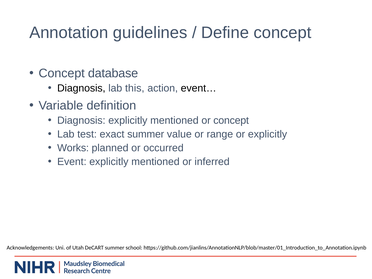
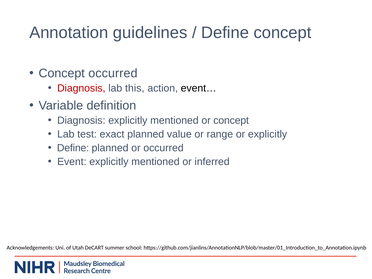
Concept database: database -> occurred
Diagnosis at (81, 88) colour: black -> red
exact summer: summer -> planned
Works at (73, 148): Works -> Define
